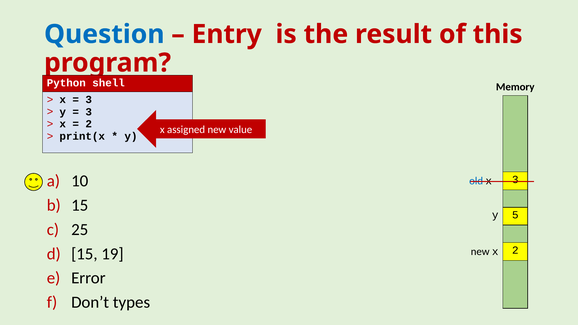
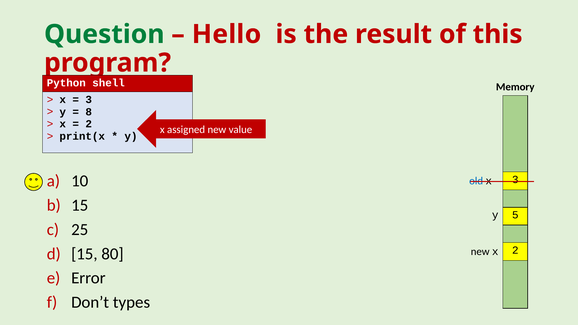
Question colour: blue -> green
Entry: Entry -> Hello
3 at (89, 112): 3 -> 8
19: 19 -> 80
